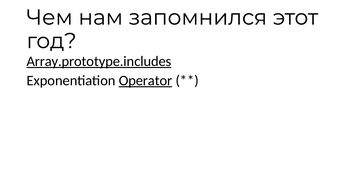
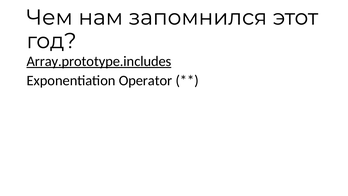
Operator underline: present -> none
